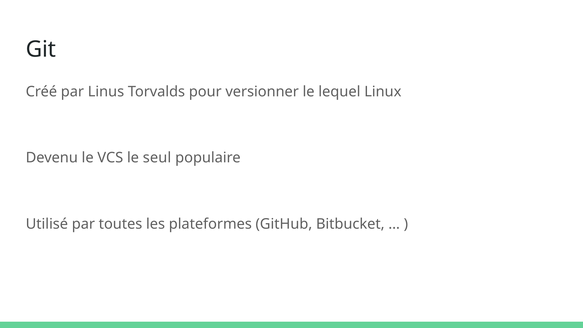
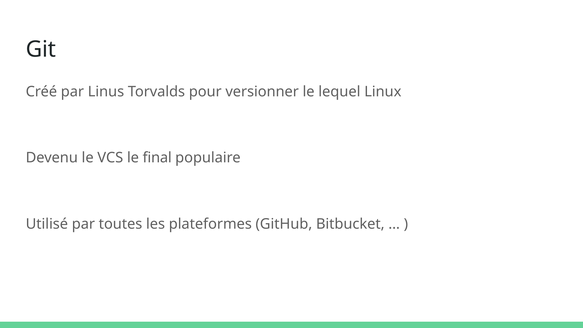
seul: seul -> final
